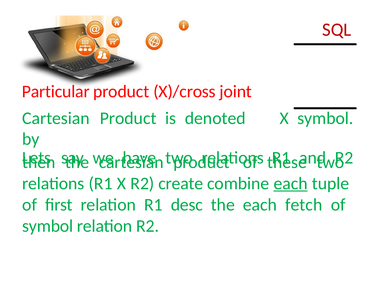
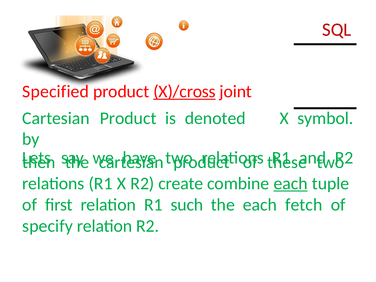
Particular: Particular -> Specified
X)/cross underline: none -> present
desc: desc -> such
symbol at (48, 226): symbol -> specify
